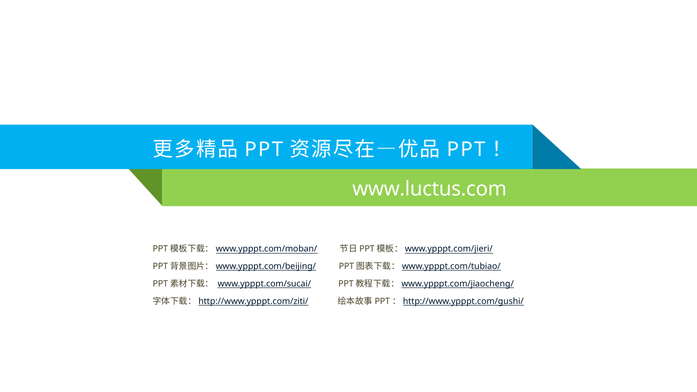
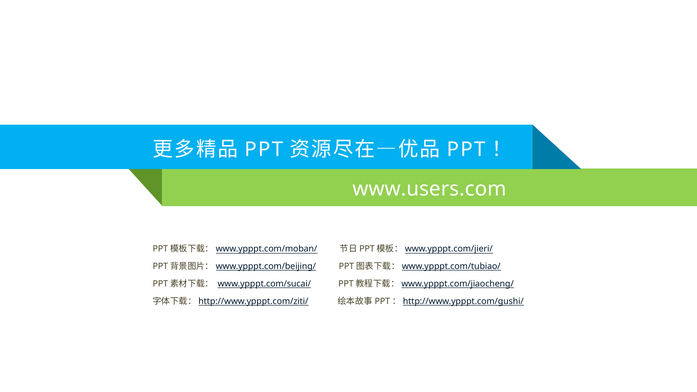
www.luctus.com: www.luctus.com -> www.users.com
